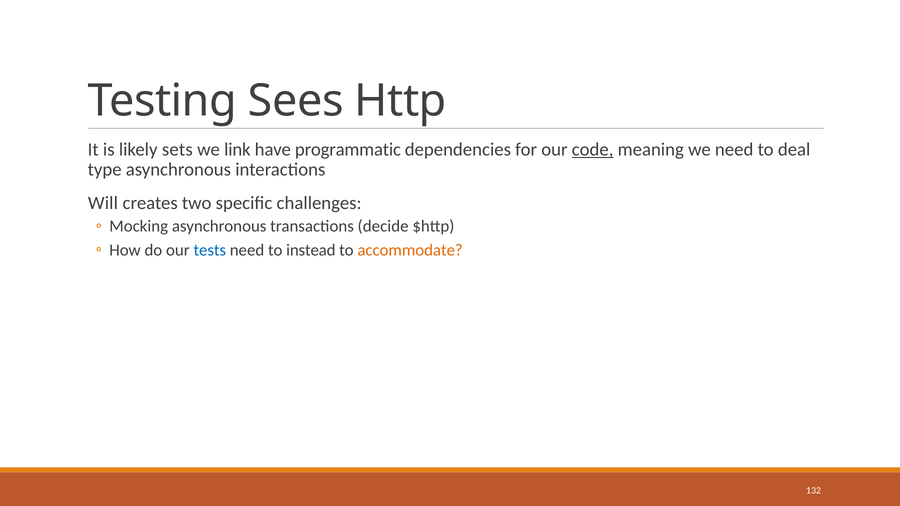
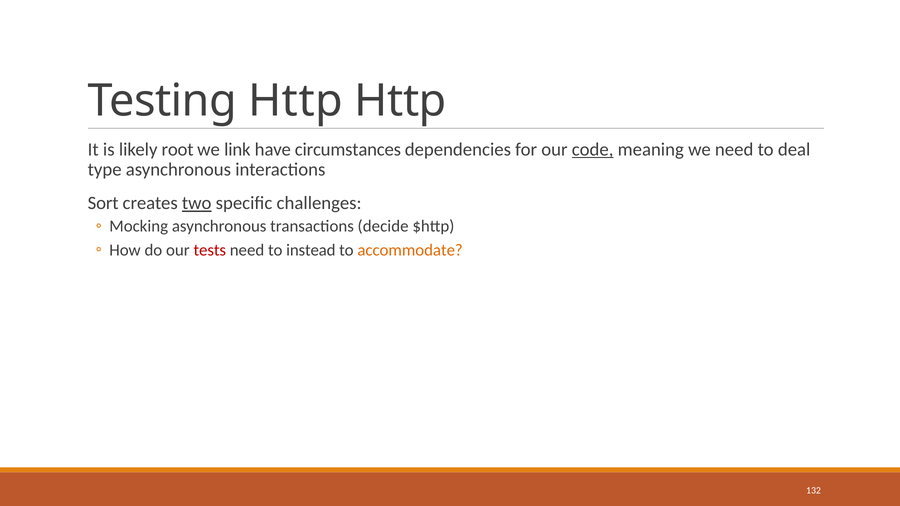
Testing Sees: Sees -> Http
sets: sets -> root
programmatic: programmatic -> circumstances
Will: Will -> Sort
two underline: none -> present
tests colour: blue -> red
